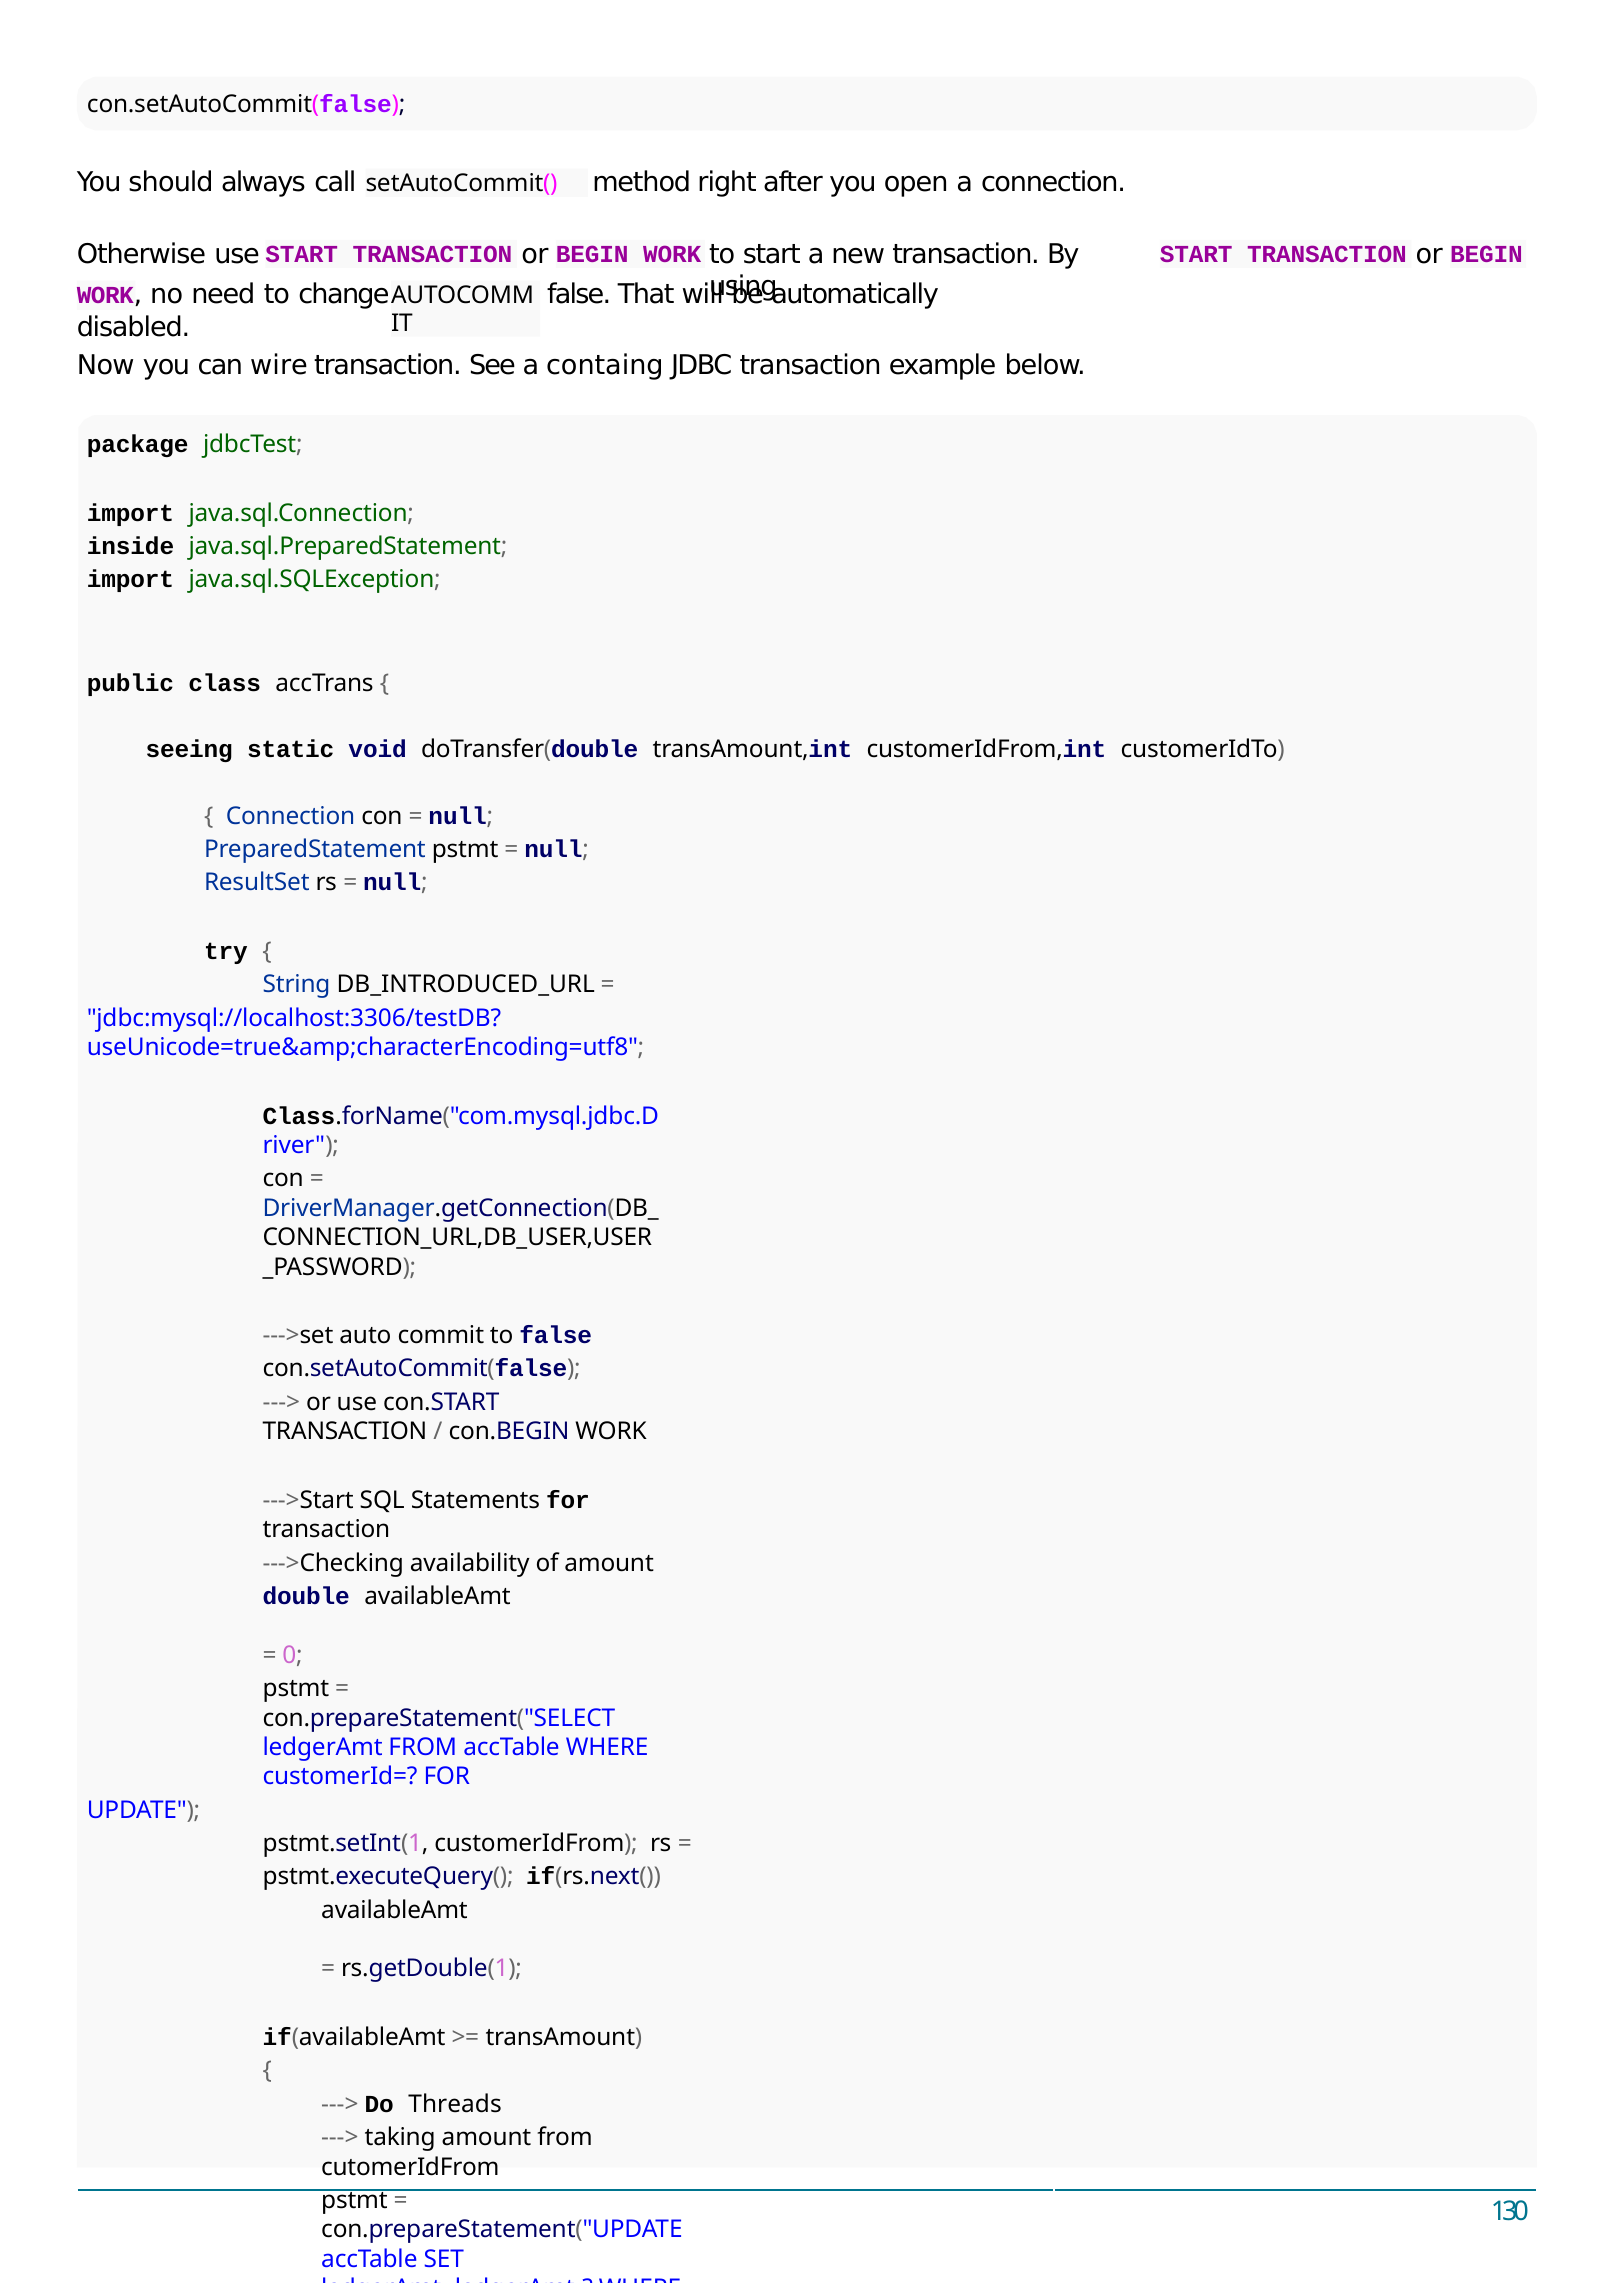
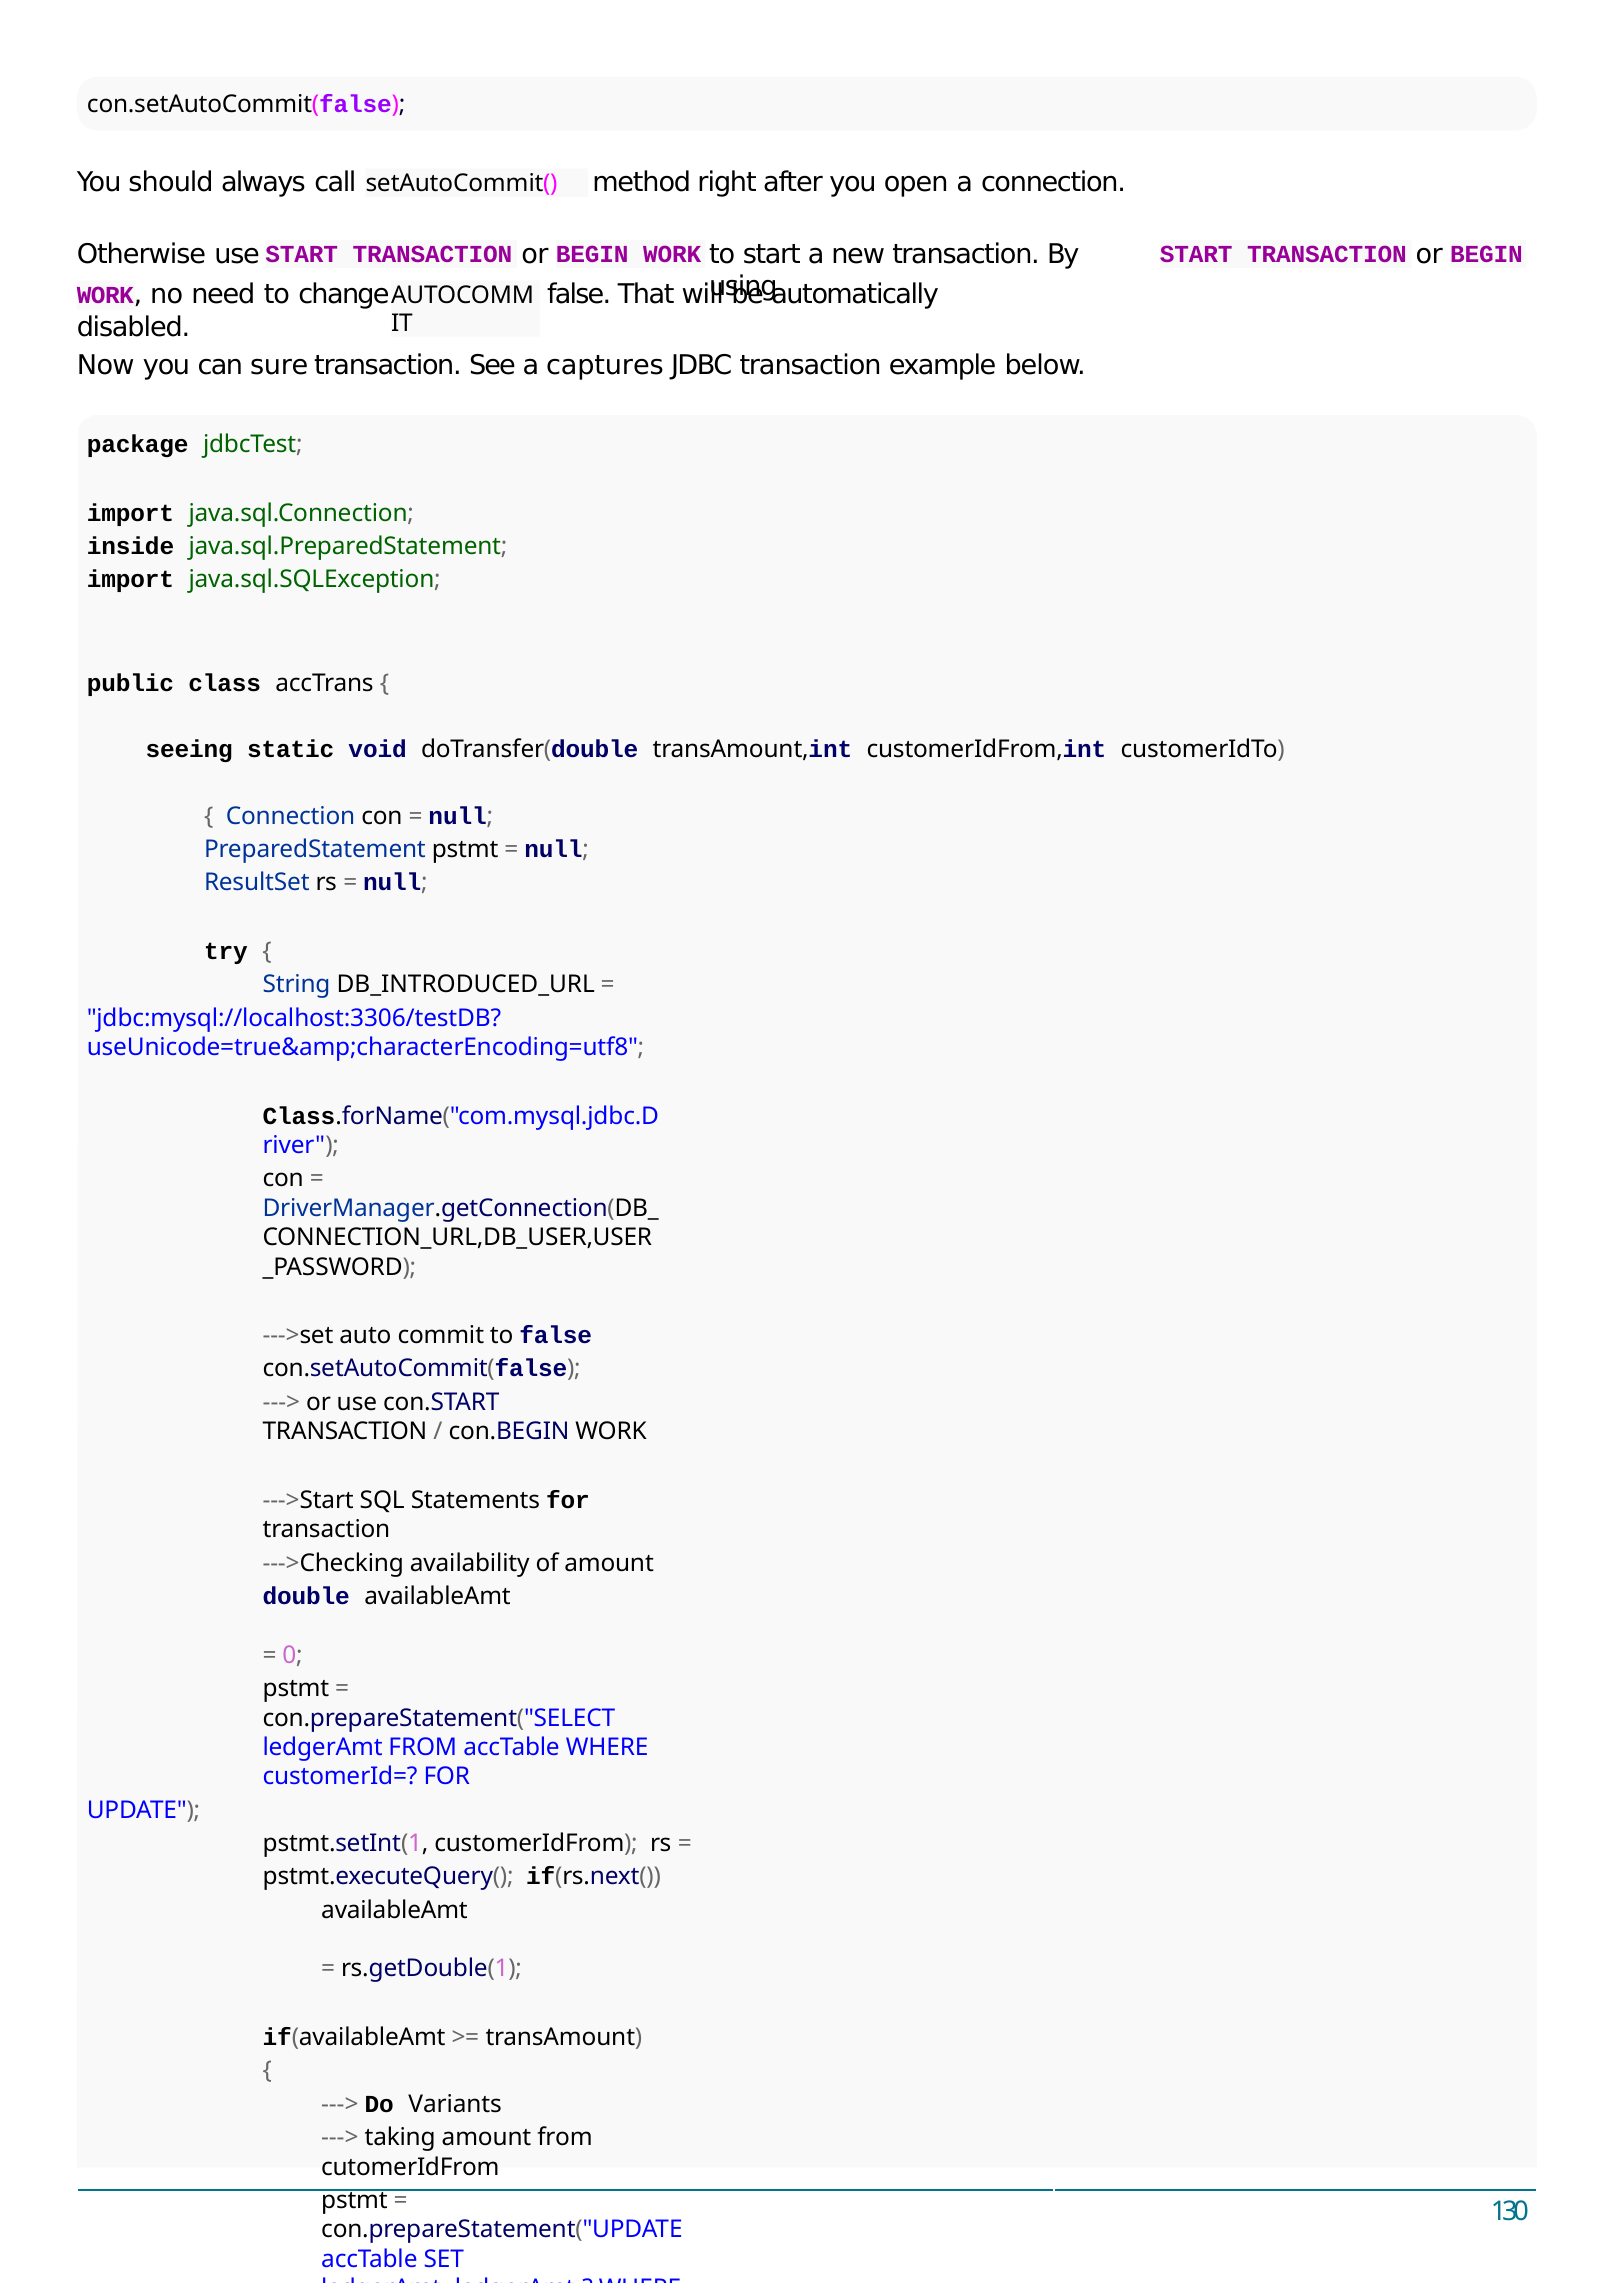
wire: wire -> sure
containg: containg -> captures
Threads: Threads -> Variants
